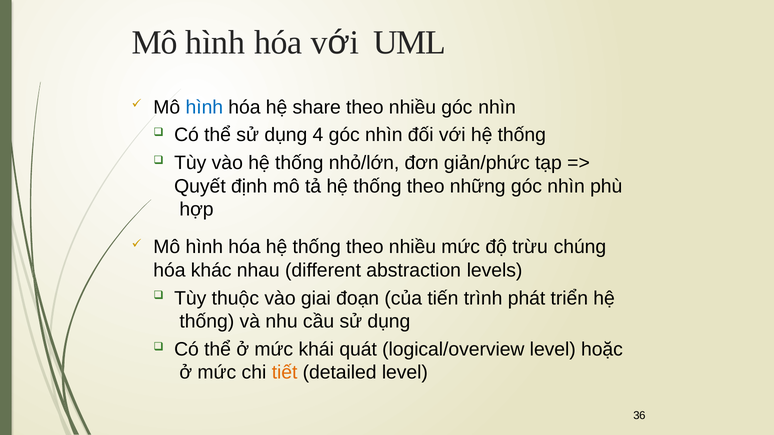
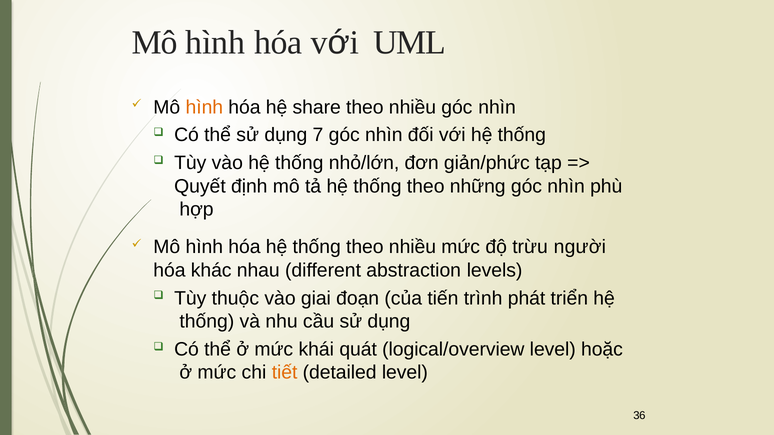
hình at (204, 107) colour: blue -> orange
4: 4 -> 7
chúng: chúng -> người
